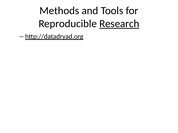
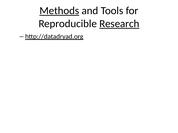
Methods underline: none -> present
